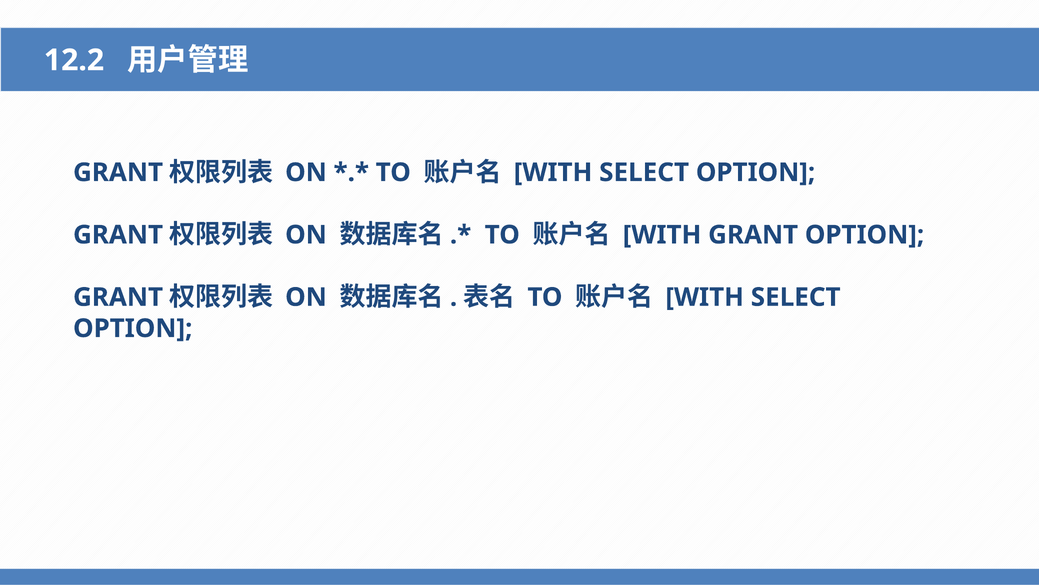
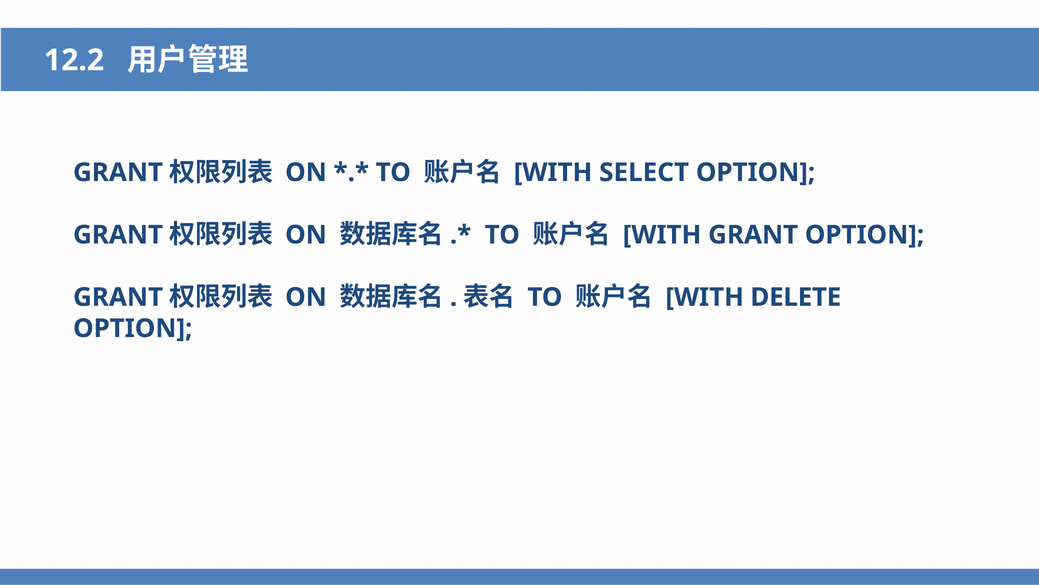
SELECT at (796, 297): SELECT -> DELETE
